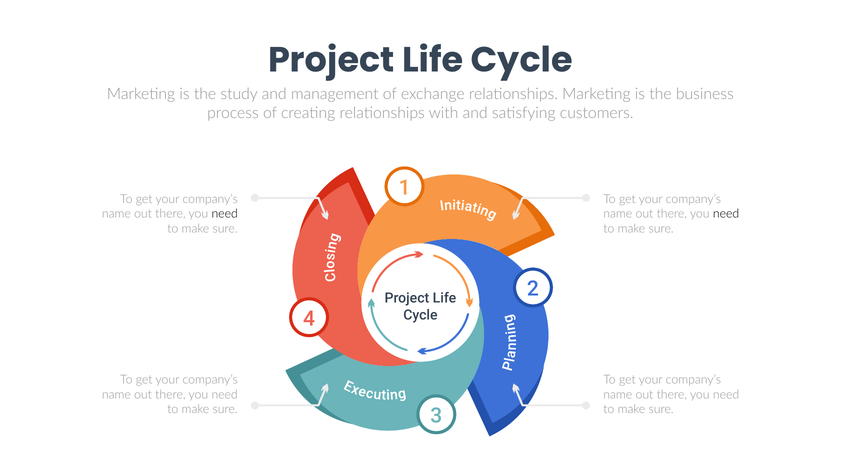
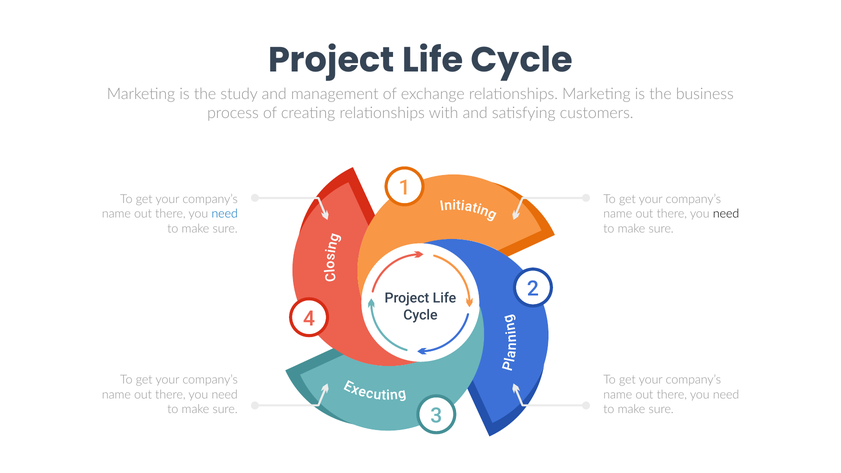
need at (225, 214) colour: black -> blue
